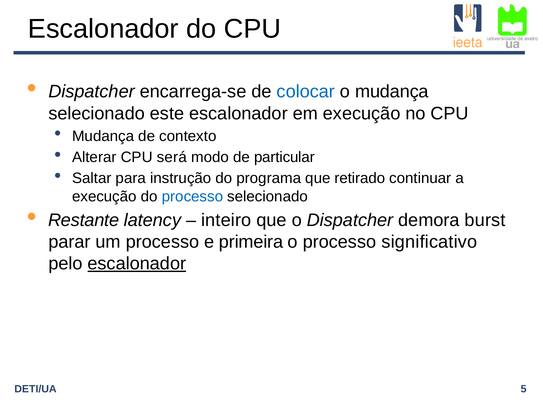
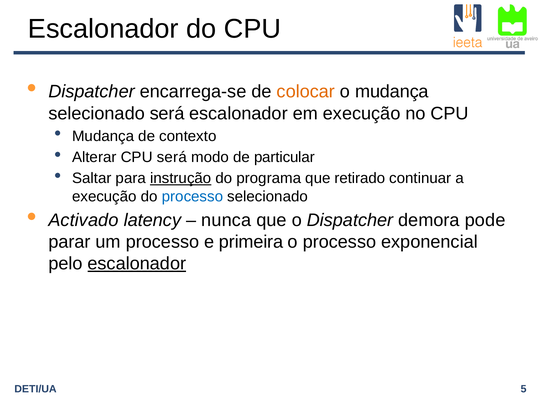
colocar colour: blue -> orange
selecionado este: este -> será
instrução underline: none -> present
Restante: Restante -> Activado
inteiro: inteiro -> nunca
burst: burst -> pode
significativo: significativo -> exponencial
